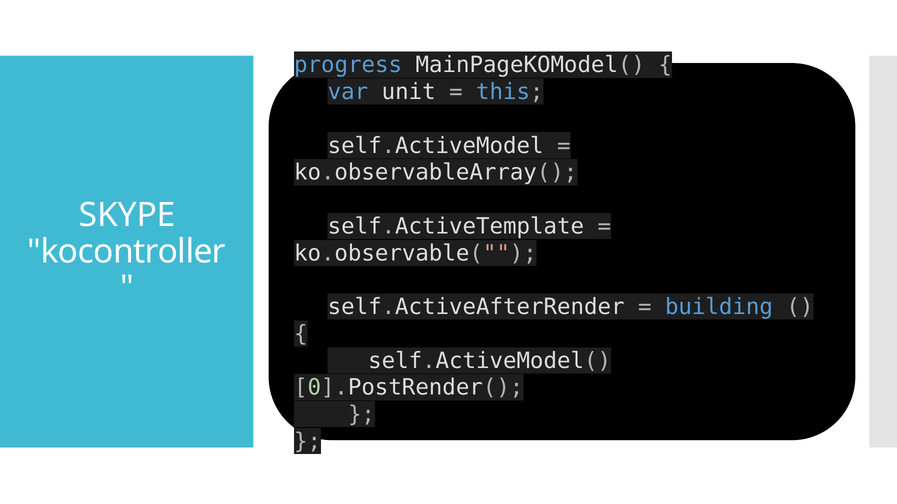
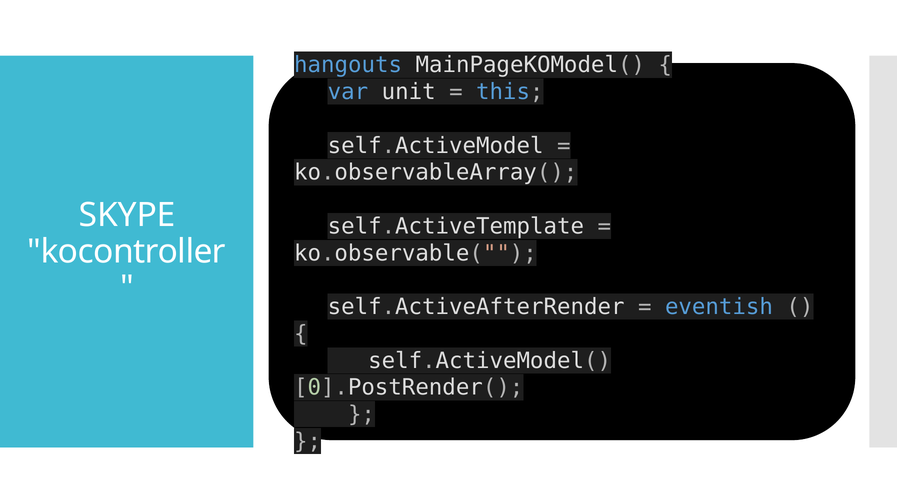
progress: progress -> hangouts
building: building -> eventish
